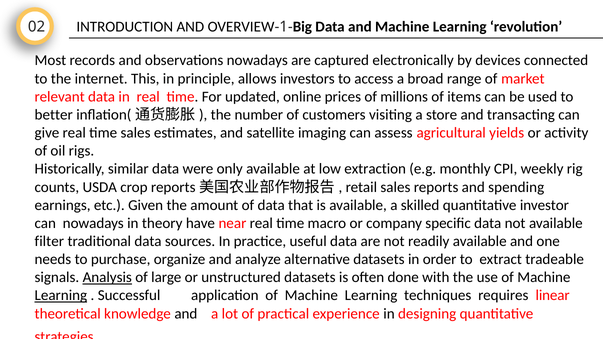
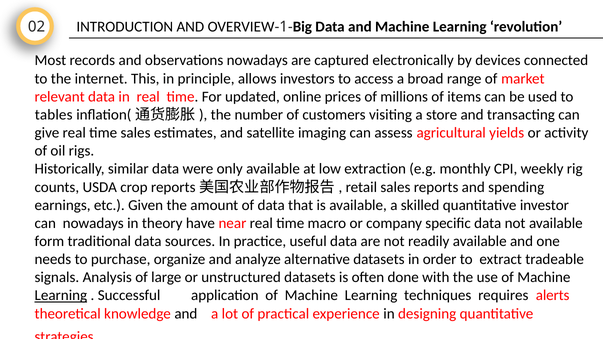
better: better -> tables
filter: filter -> form
Analysis underline: present -> none
linear: linear -> alerts
